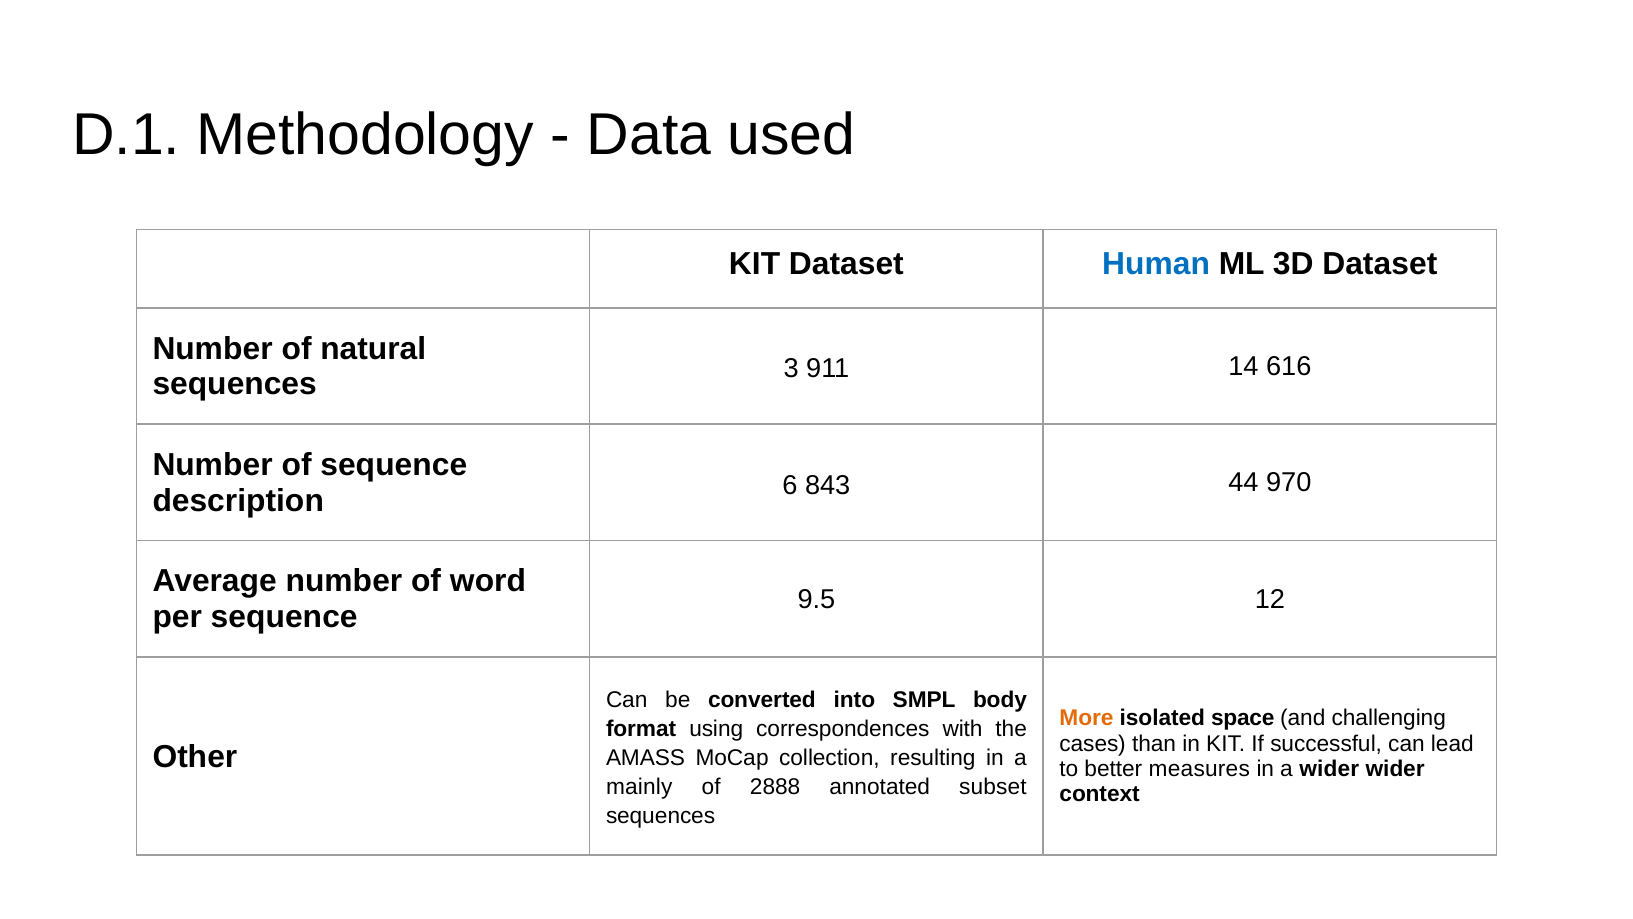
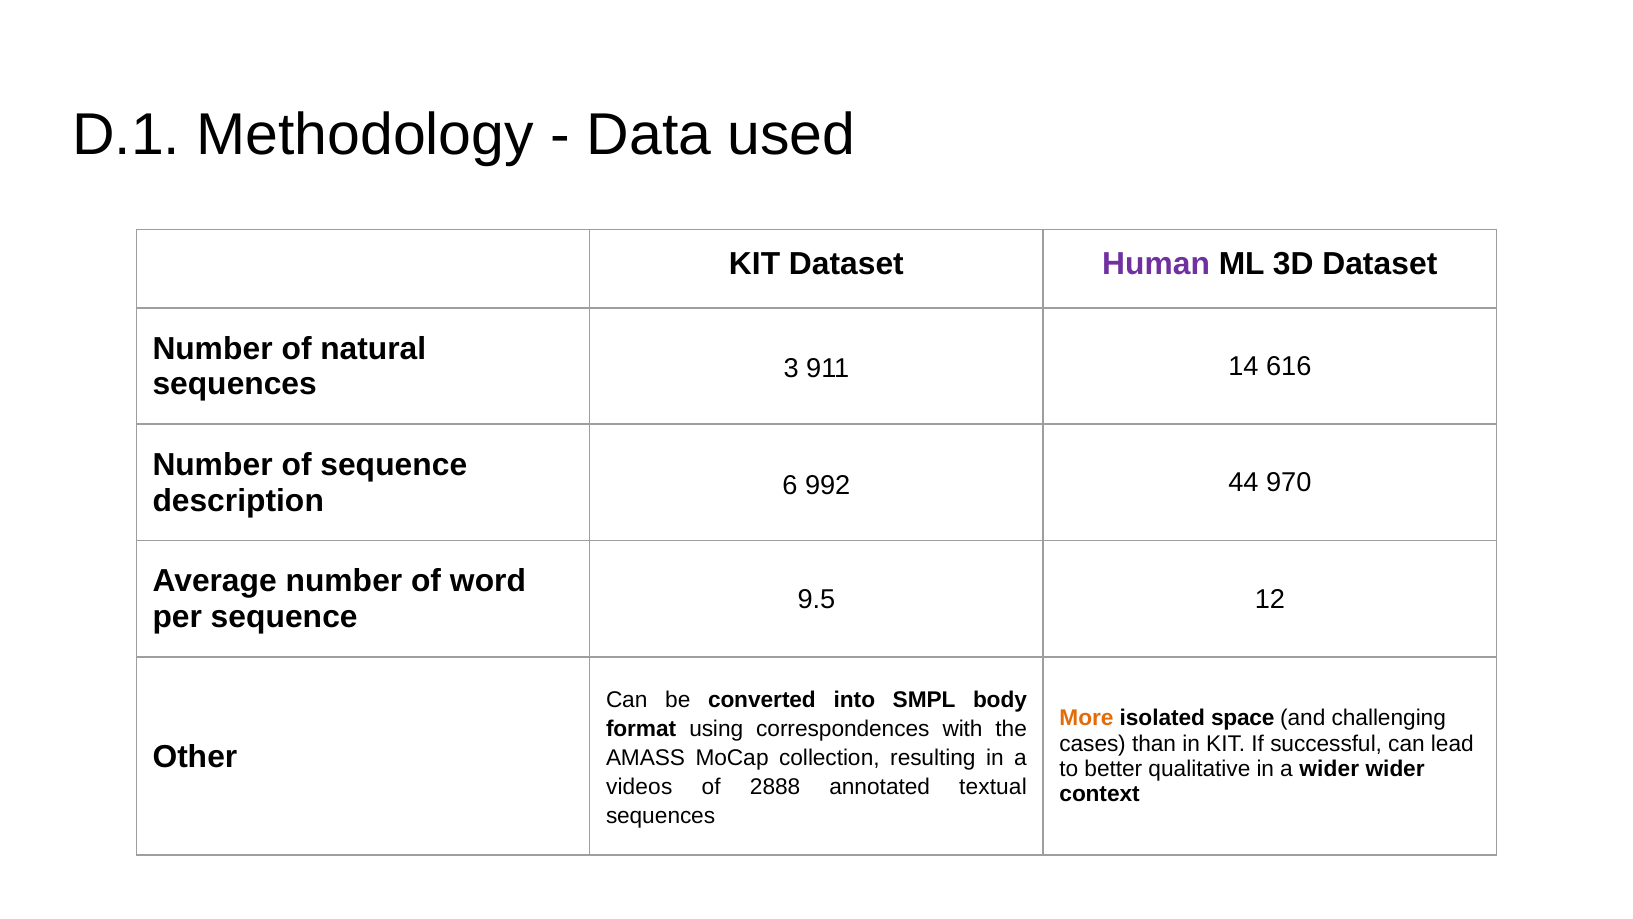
Human colour: blue -> purple
843: 843 -> 992
measures: measures -> qualitative
mainly: mainly -> videos
subset: subset -> textual
